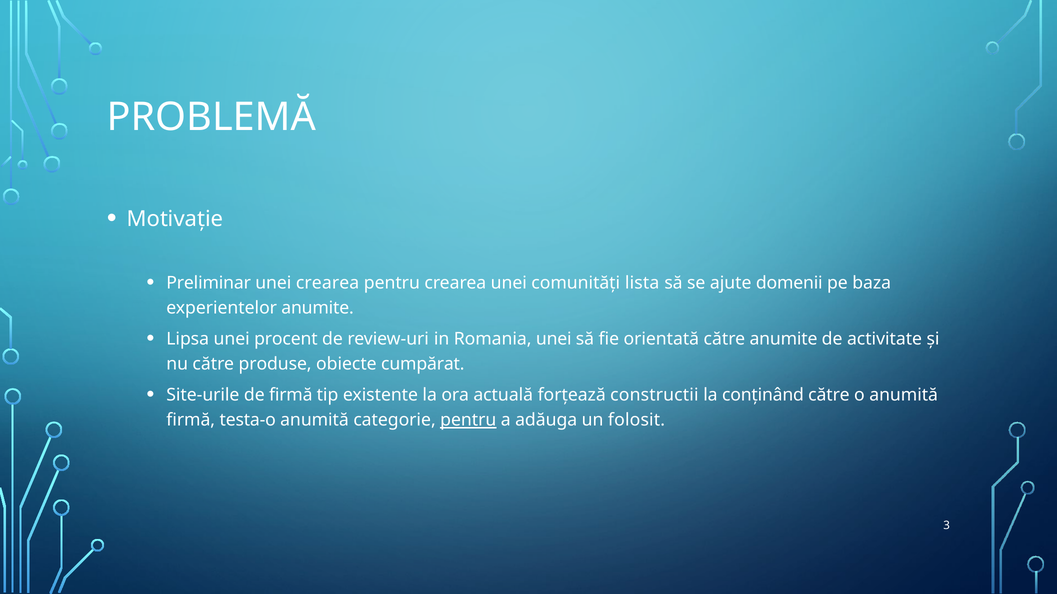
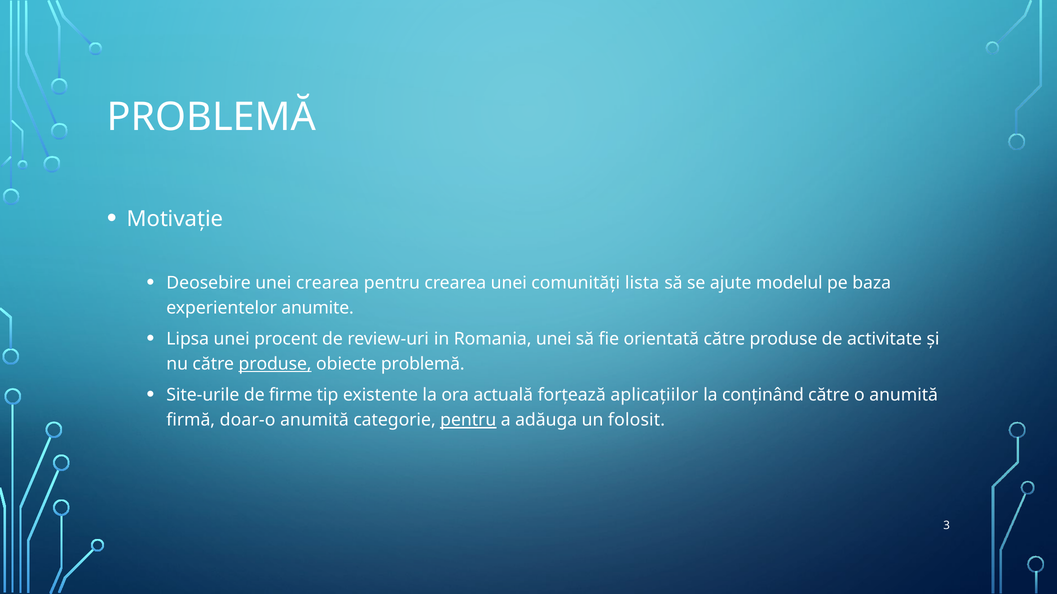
Preliminar: Preliminar -> Deosebire
domenii: domenii -> modelul
orientată către anumite: anumite -> produse
produse at (275, 364) underline: none -> present
obiecte cumpărat: cumpărat -> problemă
de firmă: firmă -> firme
constructii: constructii -> aplicațiilor
testa-o: testa-o -> doar-o
